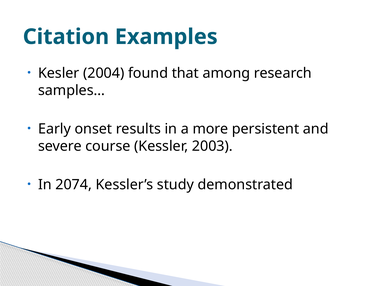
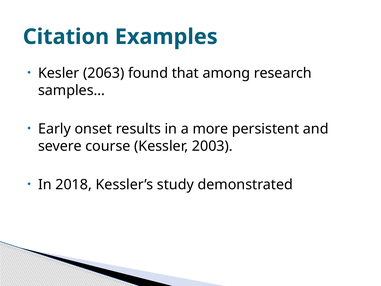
2004: 2004 -> 2063
2074: 2074 -> 2018
